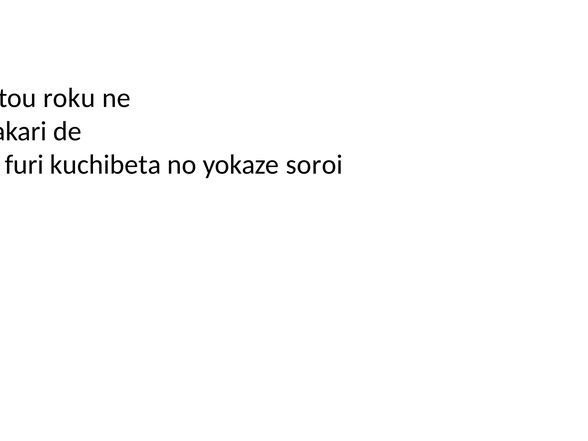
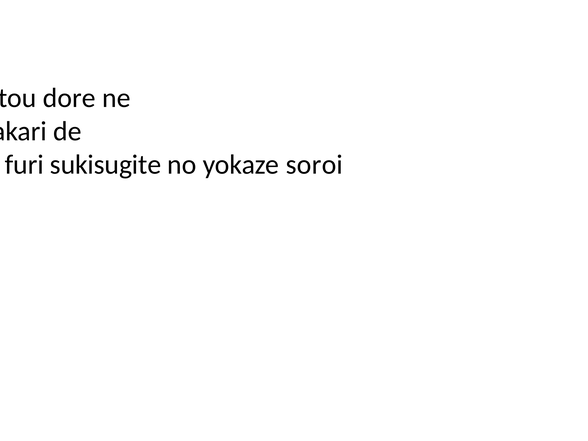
roku: roku -> dore
kuchibeta: kuchibeta -> sukisugite
